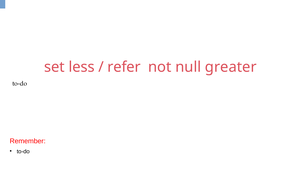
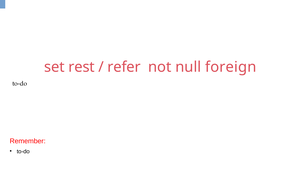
less: less -> rest
greater: greater -> foreign
